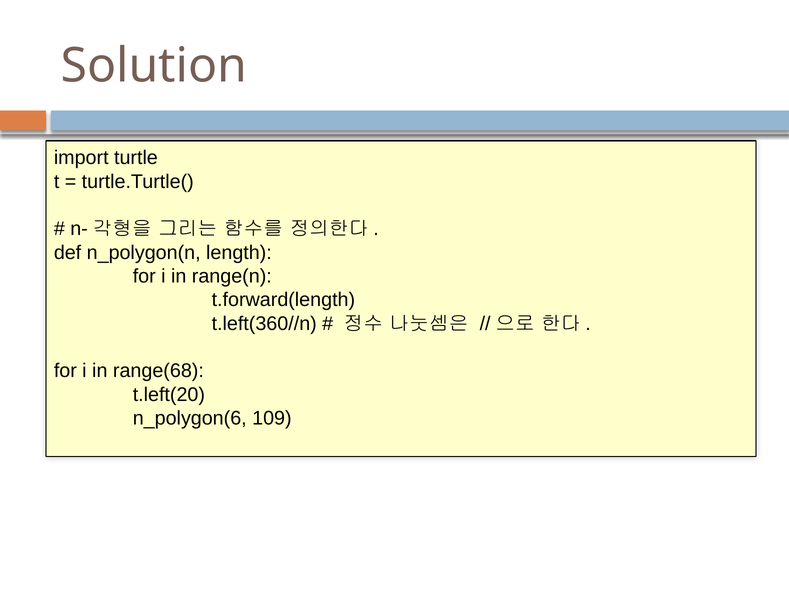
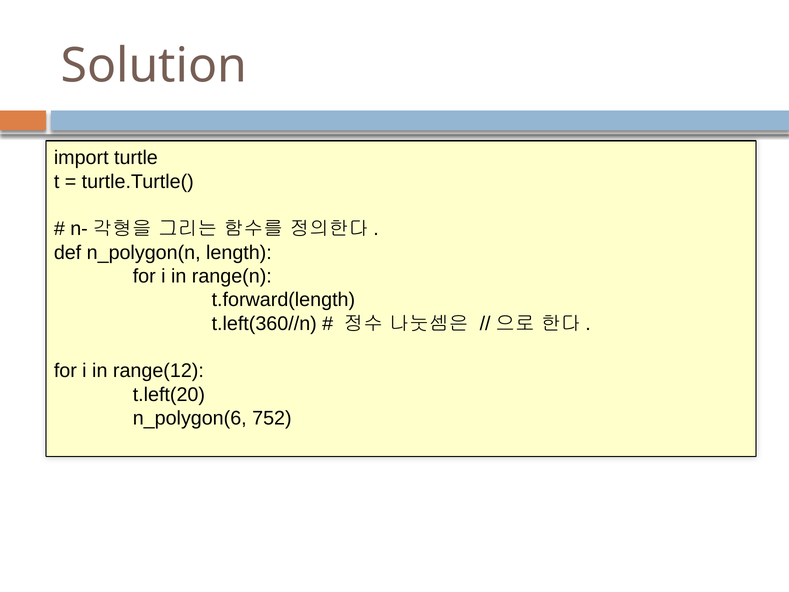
range(68: range(68 -> range(12
109: 109 -> 752
